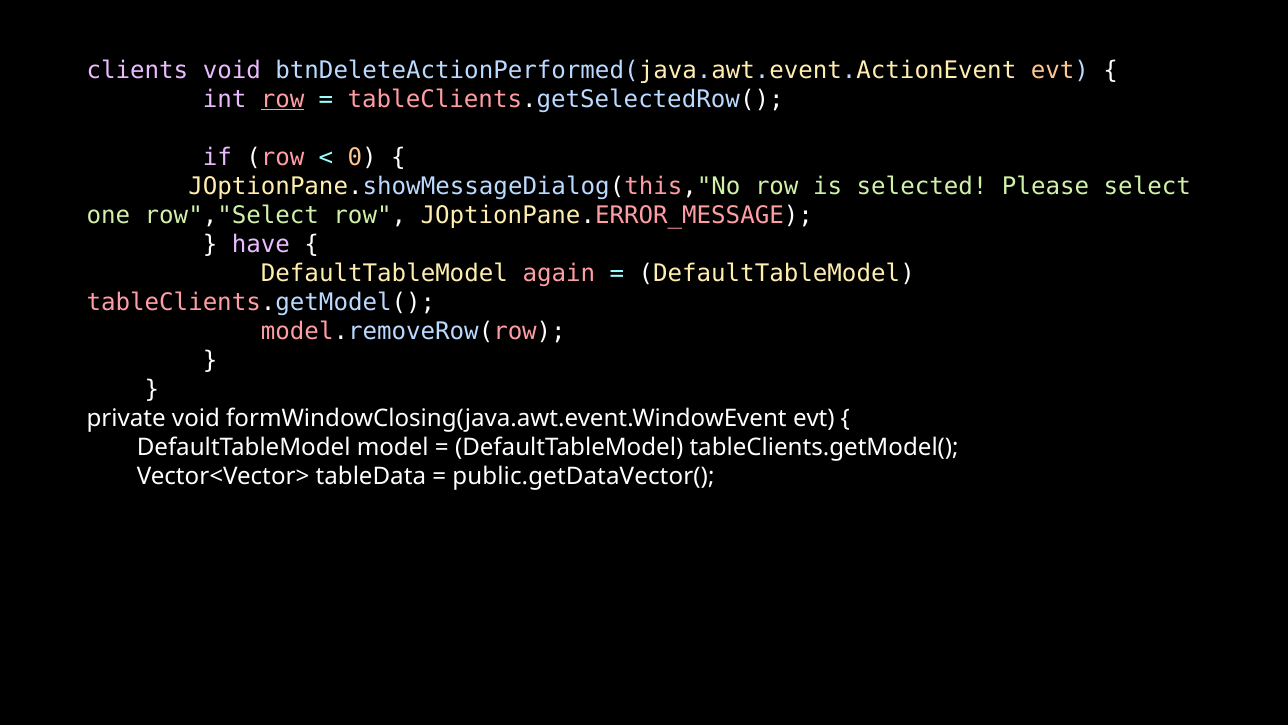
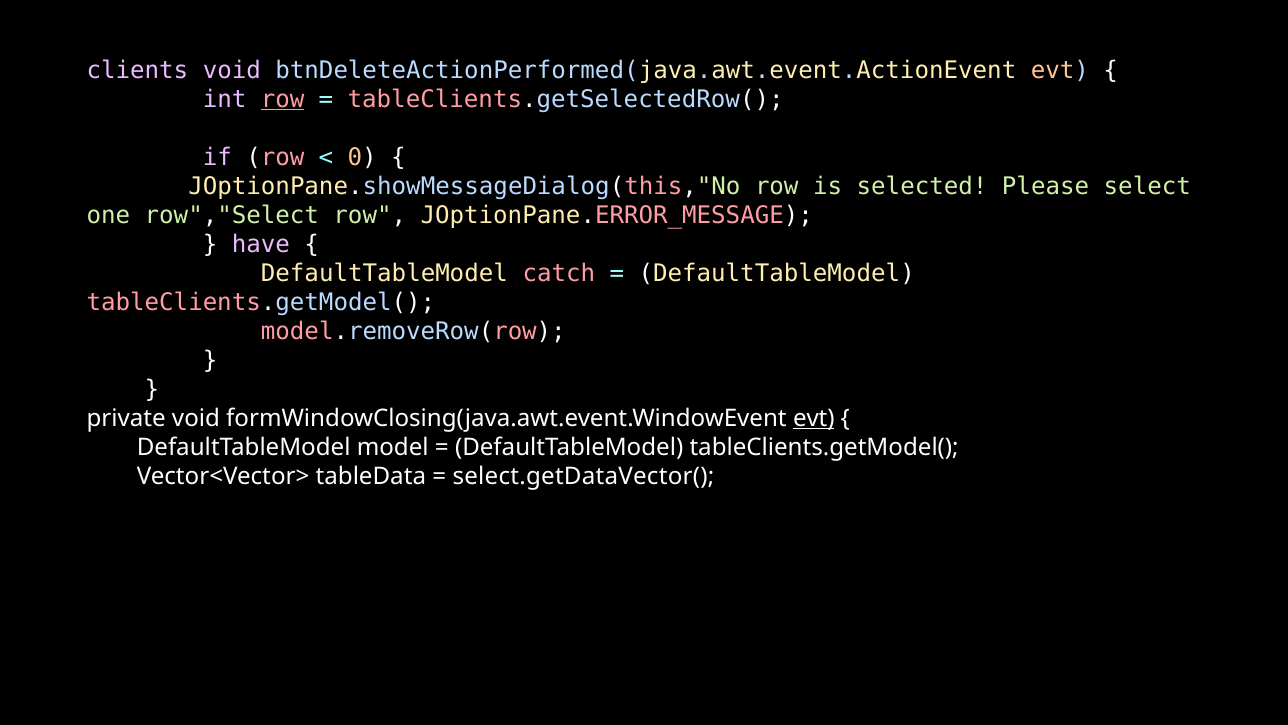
again: again -> catch
evt at (814, 418) underline: none -> present
public.getDataVector(: public.getDataVector( -> select.getDataVector(
